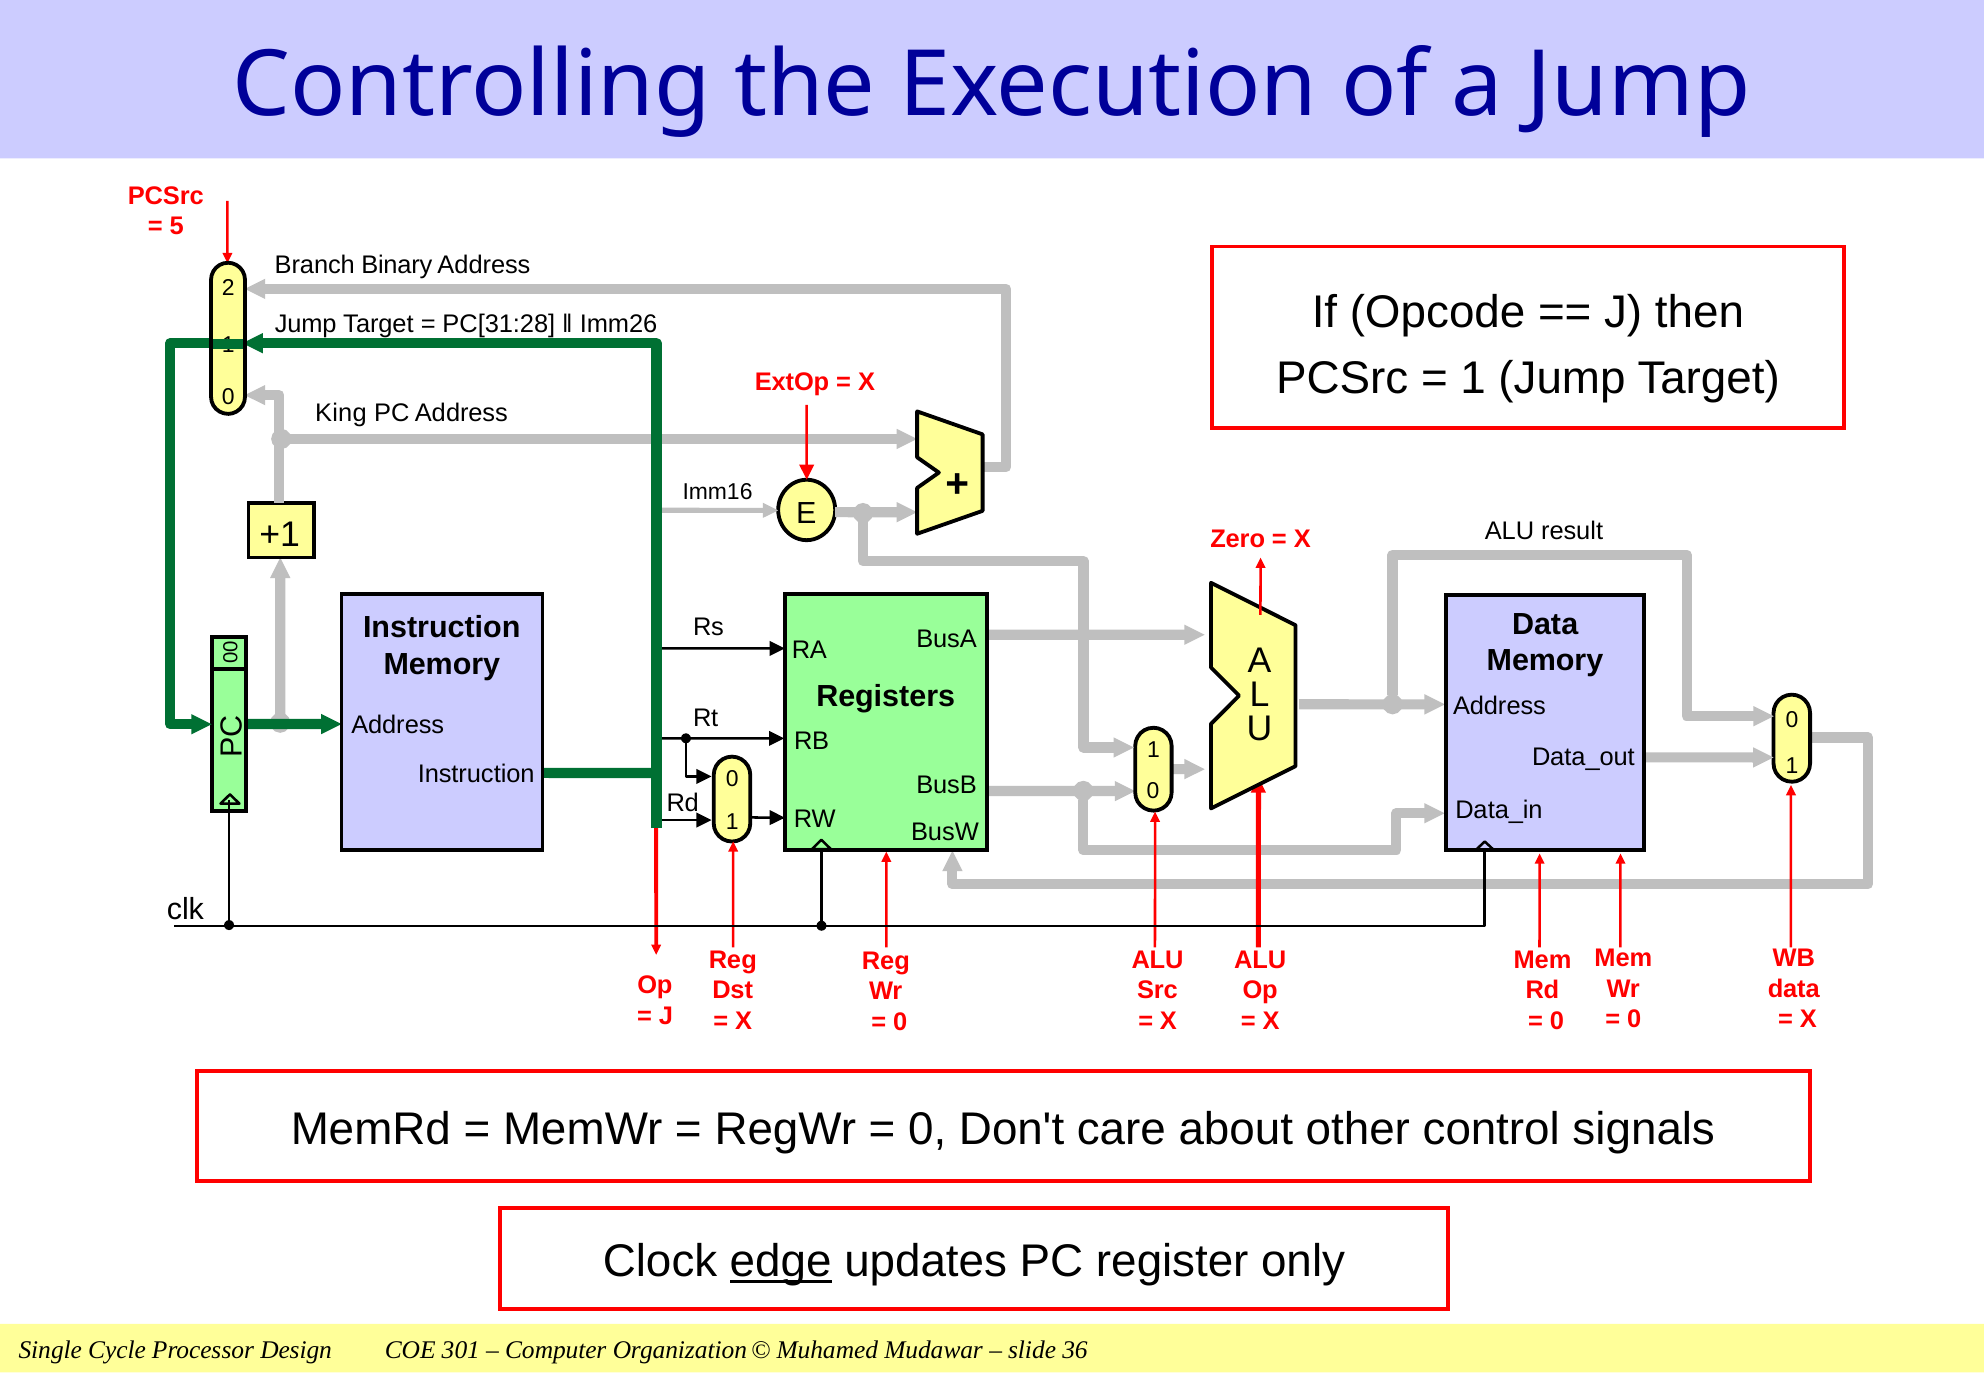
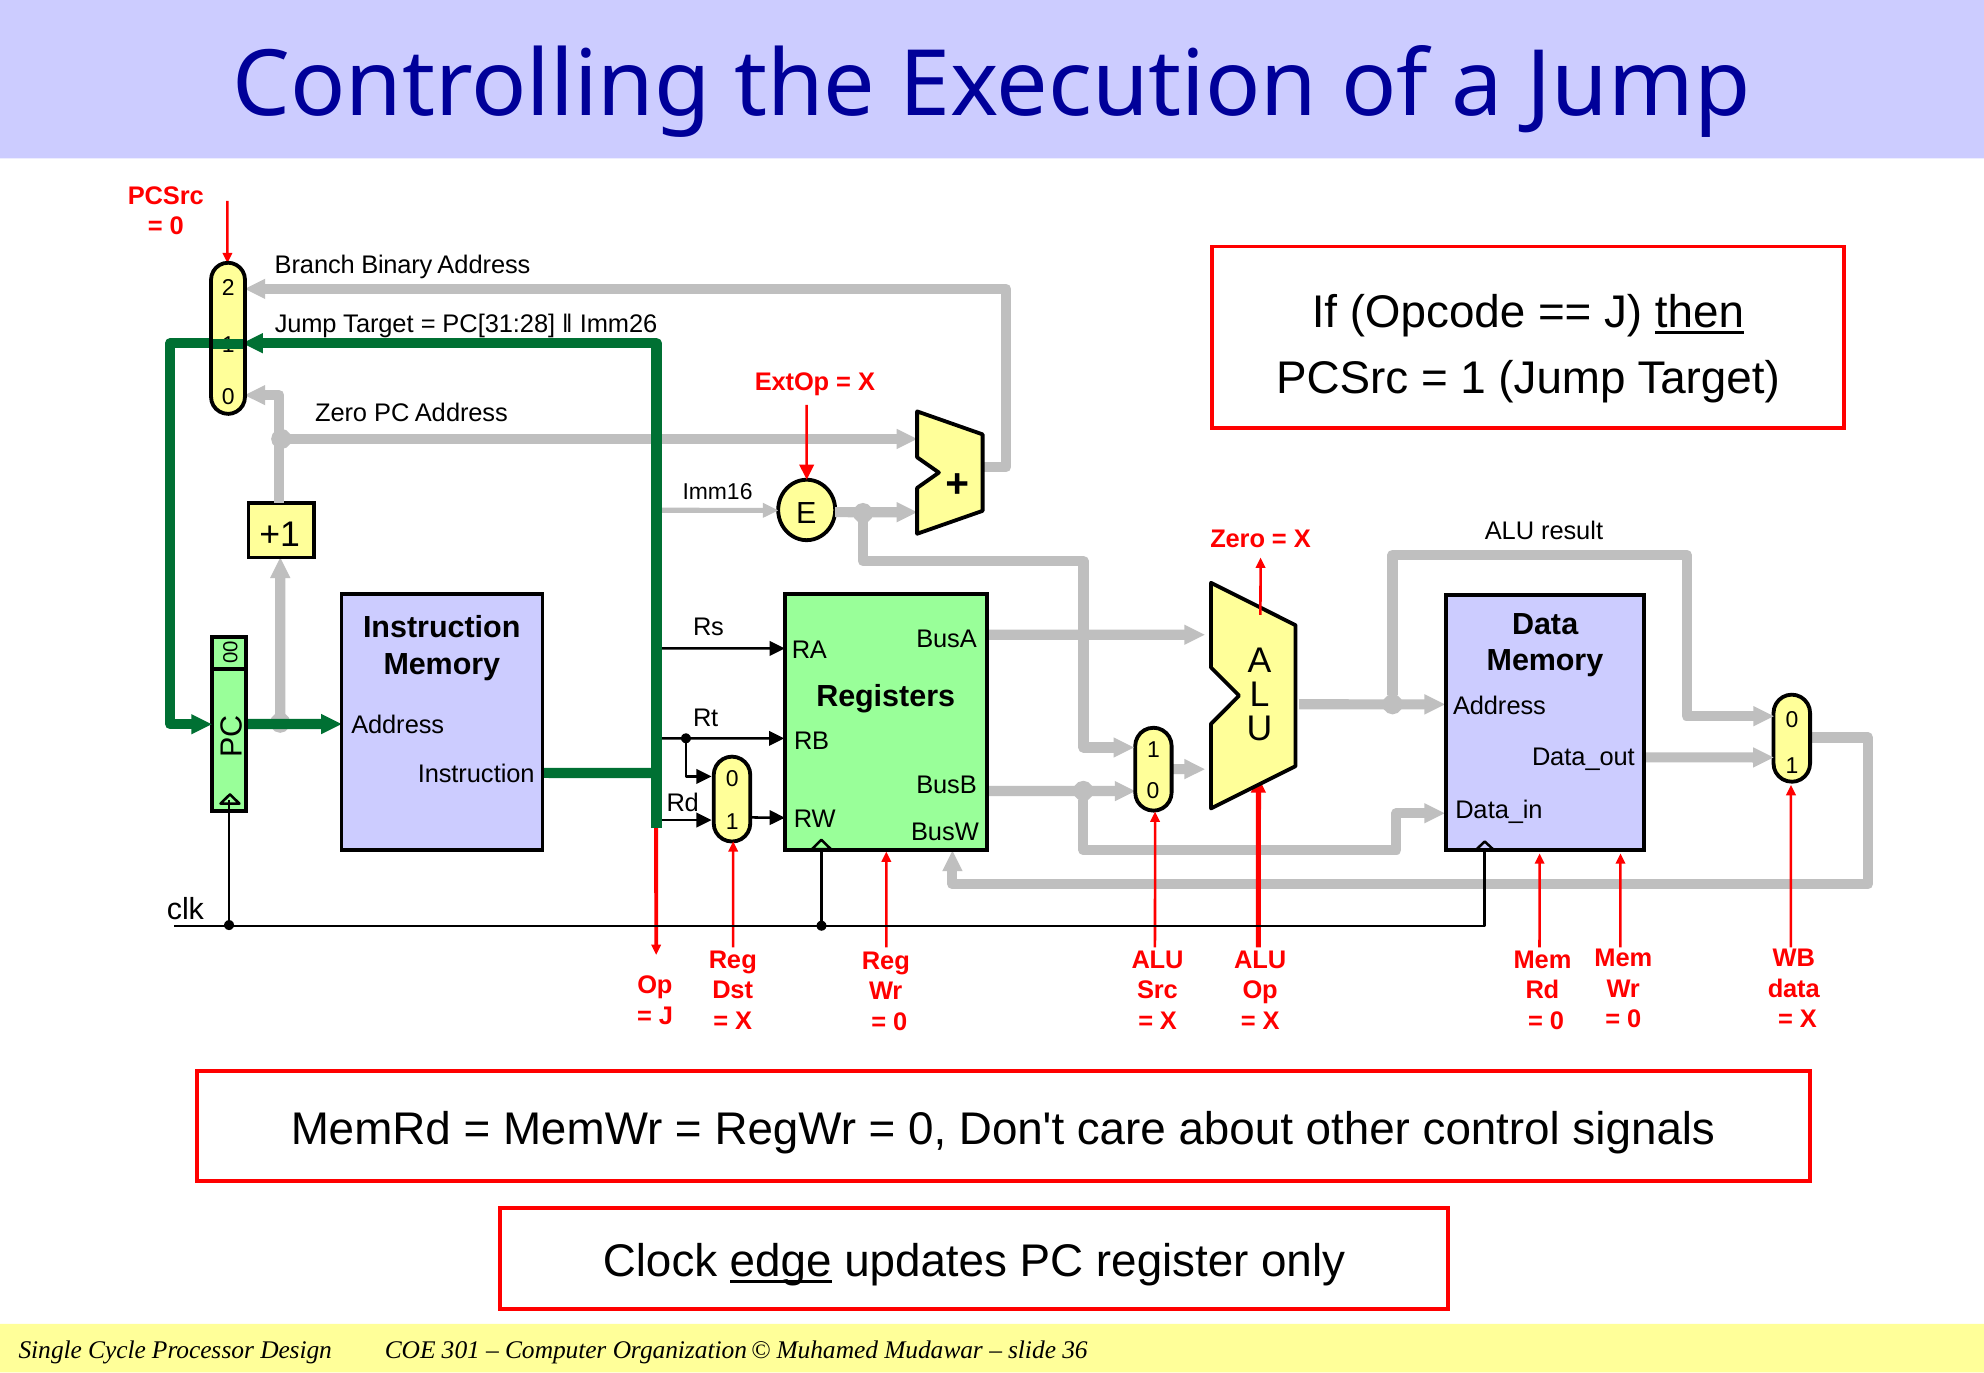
5 at (177, 227): 5 -> 0
then underline: none -> present
King at (341, 413): King -> Zero
